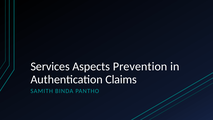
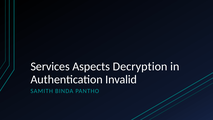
Prevention: Prevention -> Decryption
Claims: Claims -> Invalid
